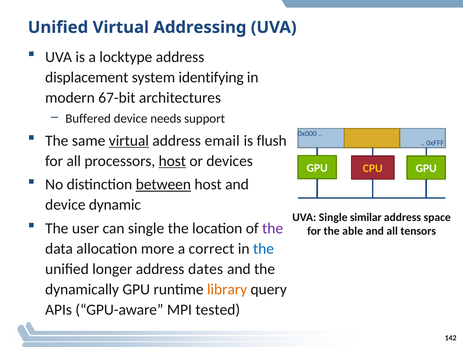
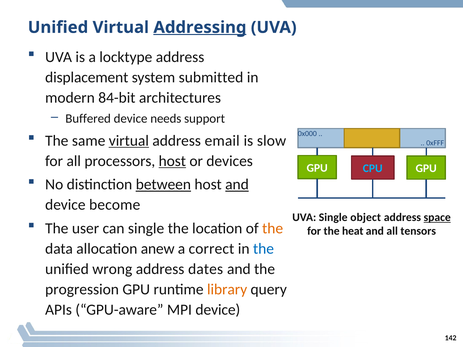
Addressing underline: none -> present
identifying: identifying -> submitted
67-bit: 67-bit -> 84-bit
flush: flush -> slow
CPU colour: yellow -> light blue
and at (237, 185) underline: none -> present
dynamic: dynamic -> become
similar: similar -> object
space underline: none -> present
the at (273, 228) colour: purple -> orange
able: able -> heat
more: more -> anew
longer: longer -> wrong
dynamically: dynamically -> progression
MPI tested: tested -> device
